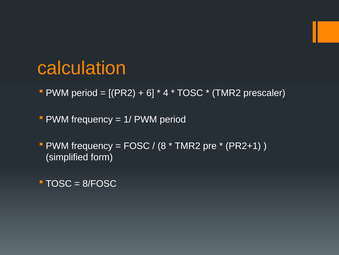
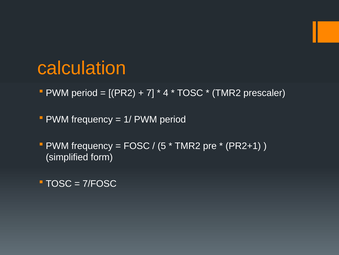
6: 6 -> 7
8: 8 -> 5
8/FOSC: 8/FOSC -> 7/FOSC
